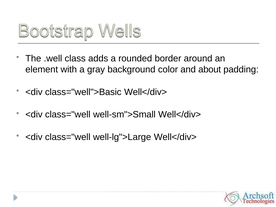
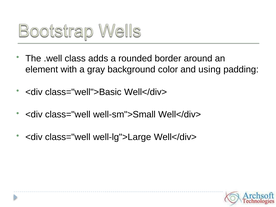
about: about -> using
